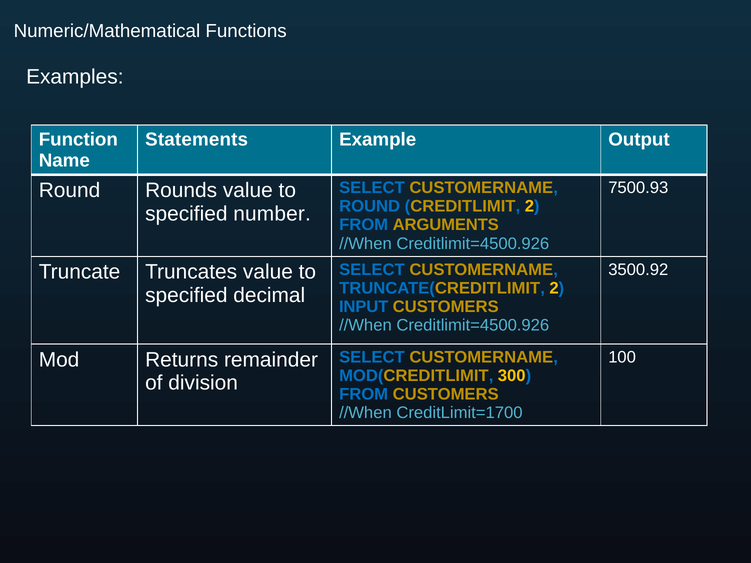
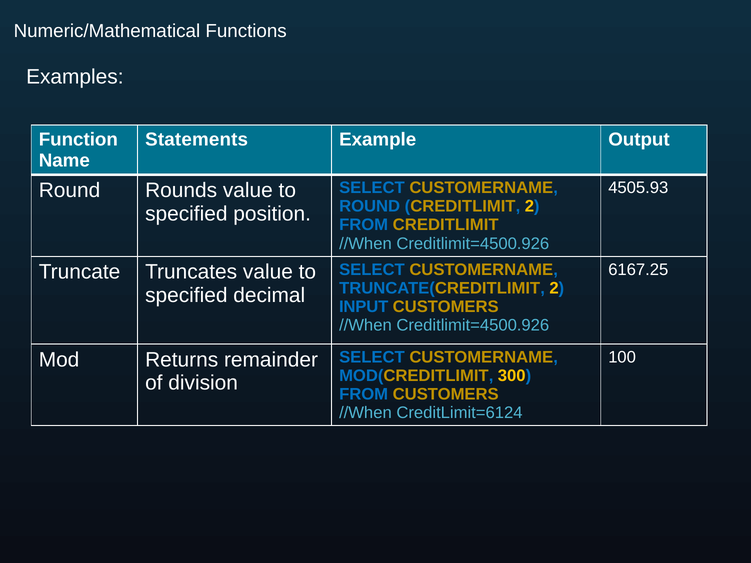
7500.93: 7500.93 -> 4505.93
number: number -> position
FROM ARGUMENTS: ARGUMENTS -> CREDITLIMIT
3500.92: 3500.92 -> 6167.25
CreditLimit=1700: CreditLimit=1700 -> CreditLimit=6124
